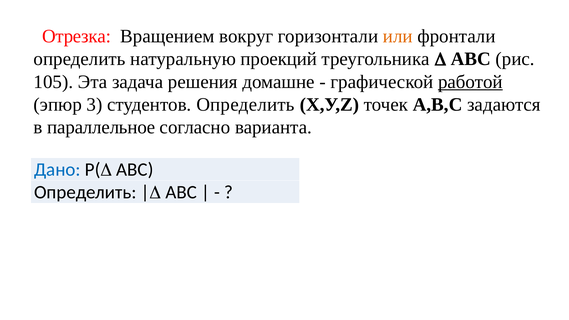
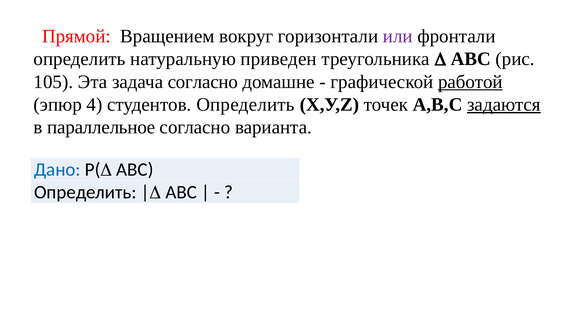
Отрезка: Отрезка -> Прямой
или colour: orange -> purple
проекций: проекций -> приведен
задача решения: решения -> согласно
3: 3 -> 4
задаются underline: none -> present
